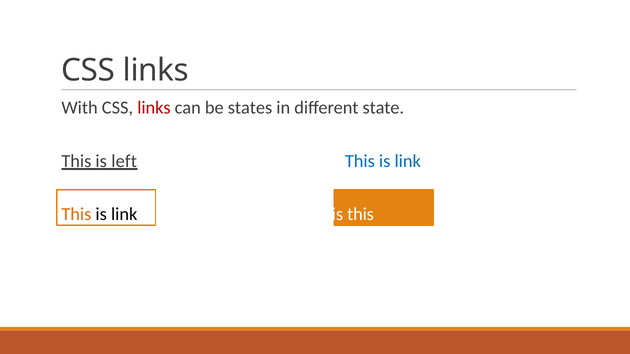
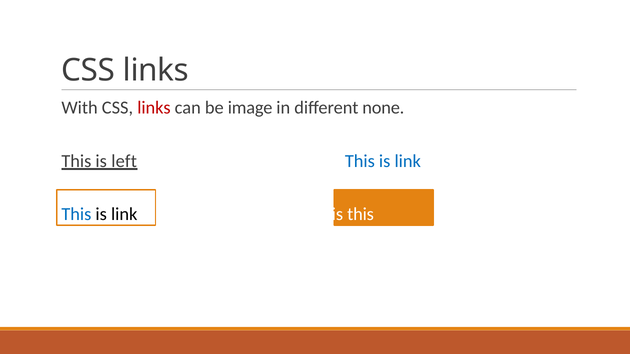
states: states -> image
state: state -> none
This at (76, 214) colour: orange -> blue
